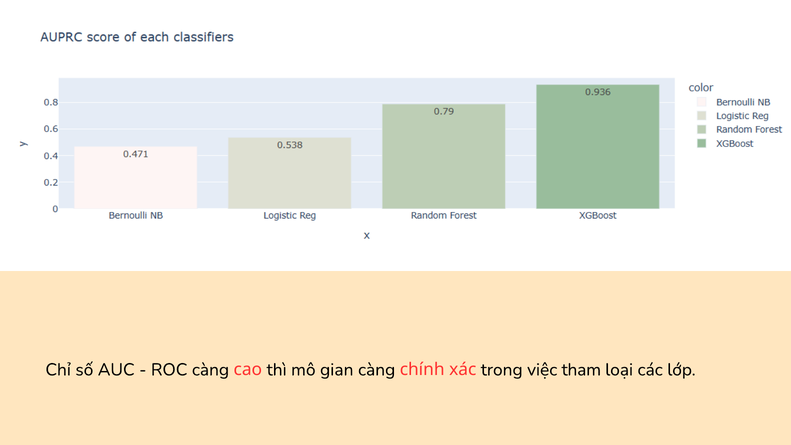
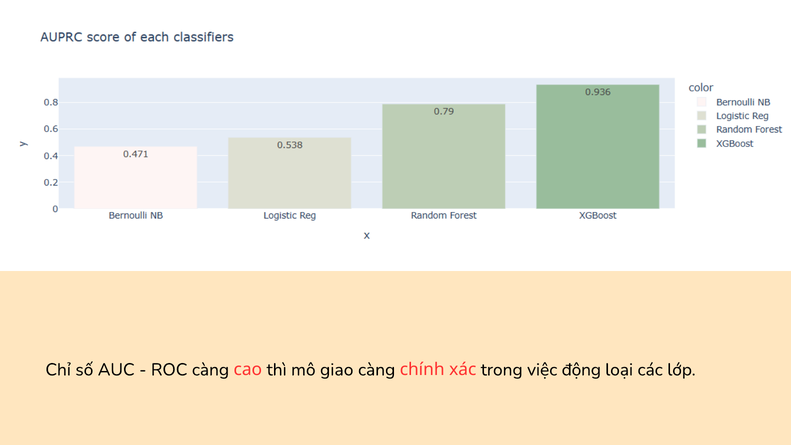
gian: gian -> giao
tham: tham -> động
